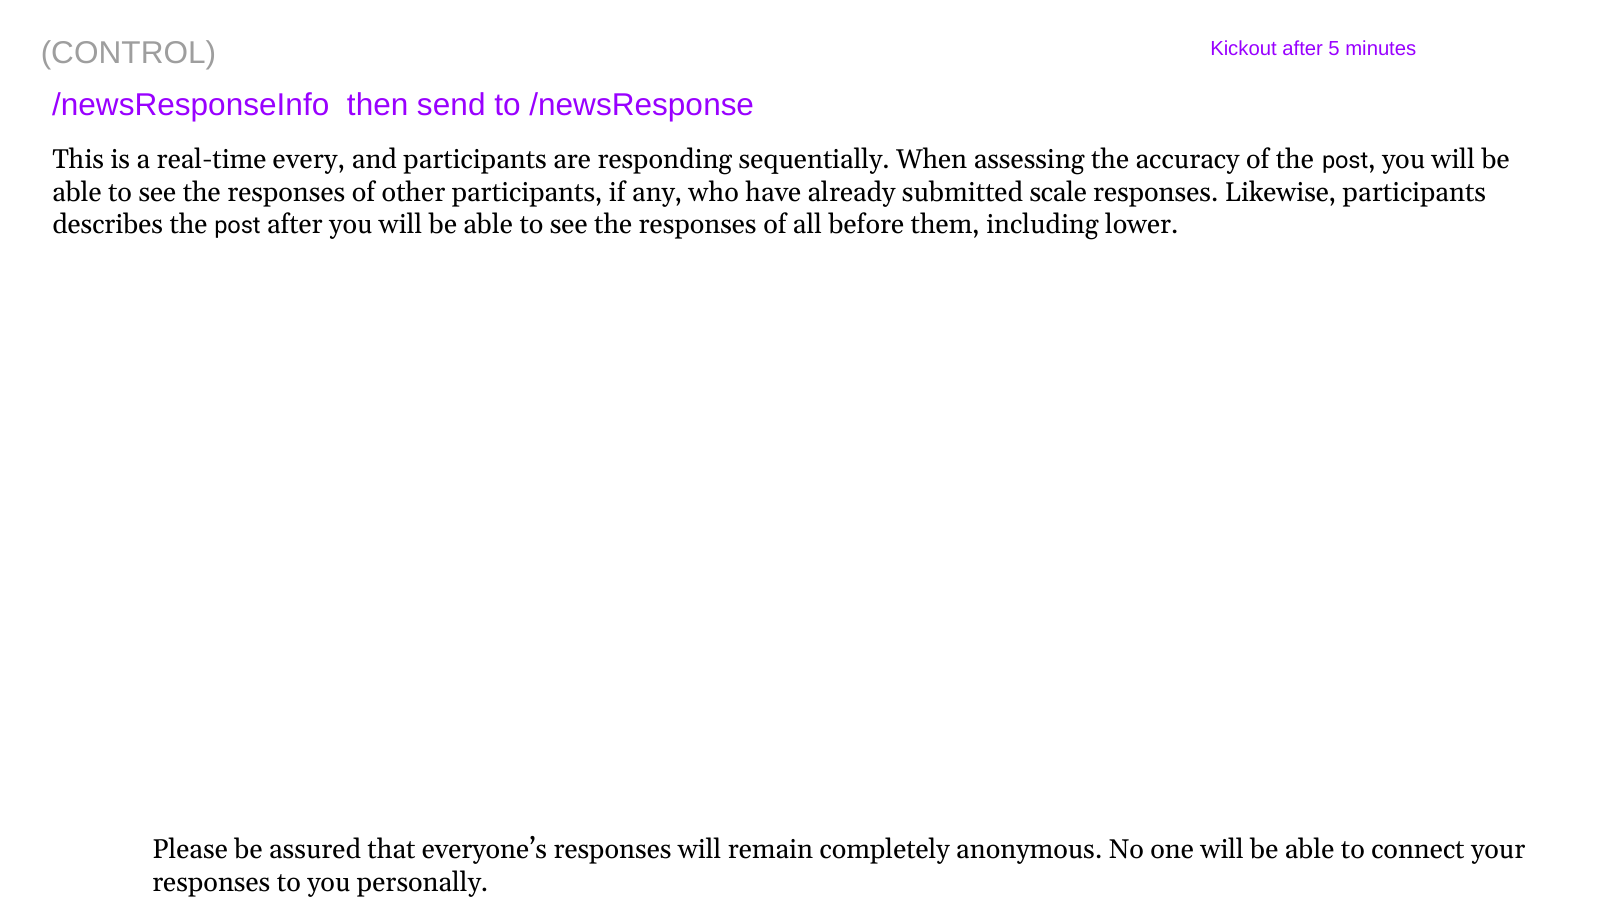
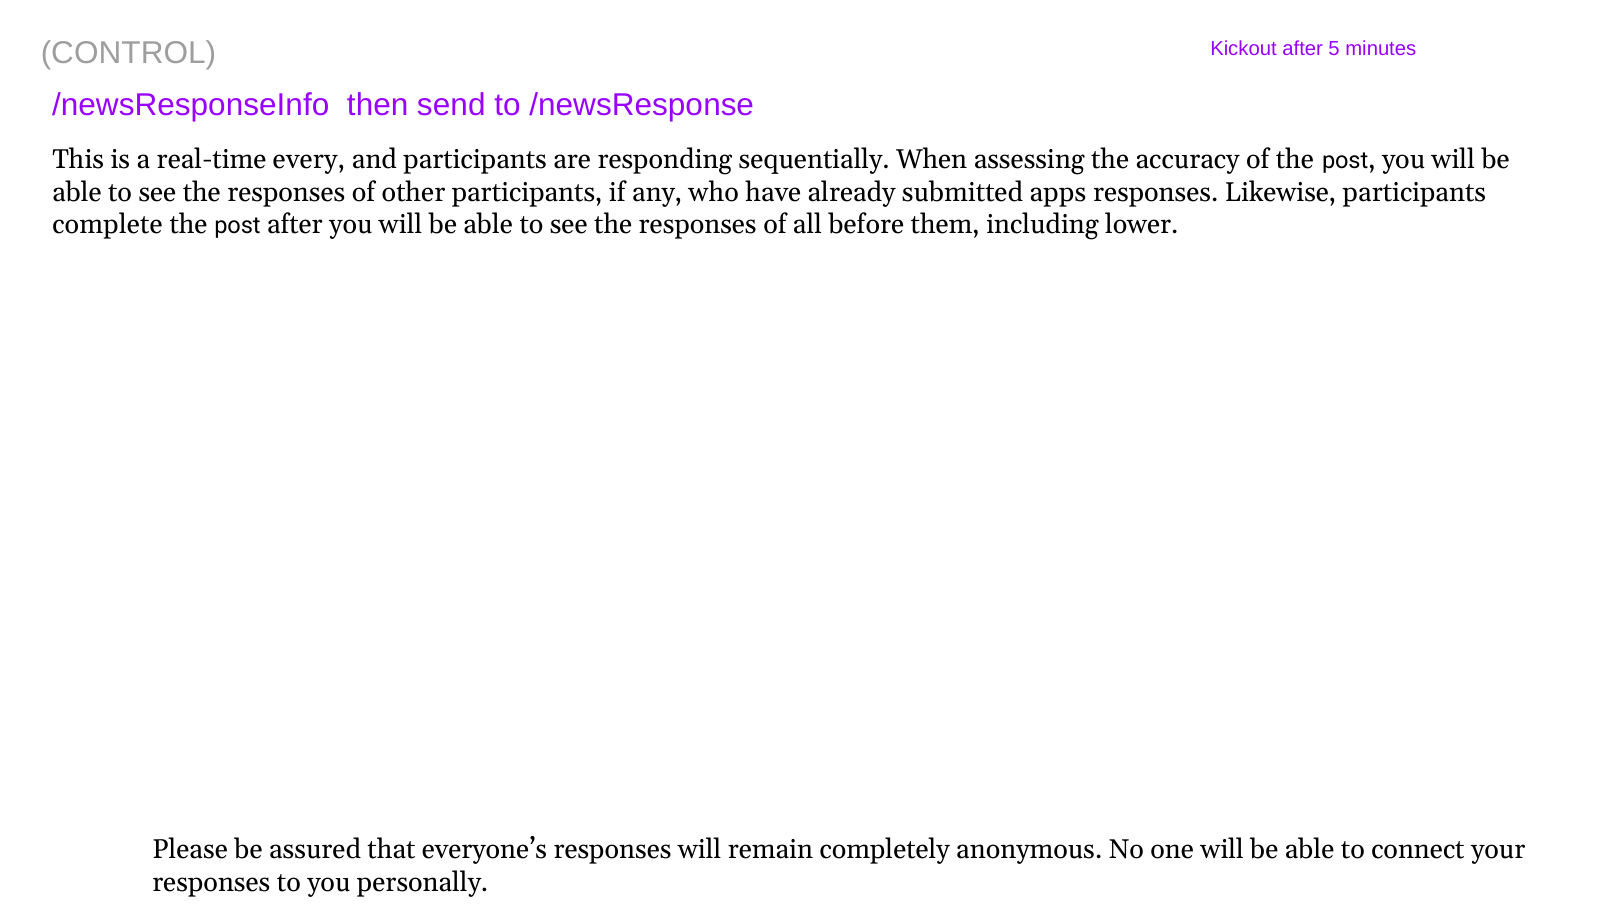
scale: scale -> apps
describes: describes -> complete
